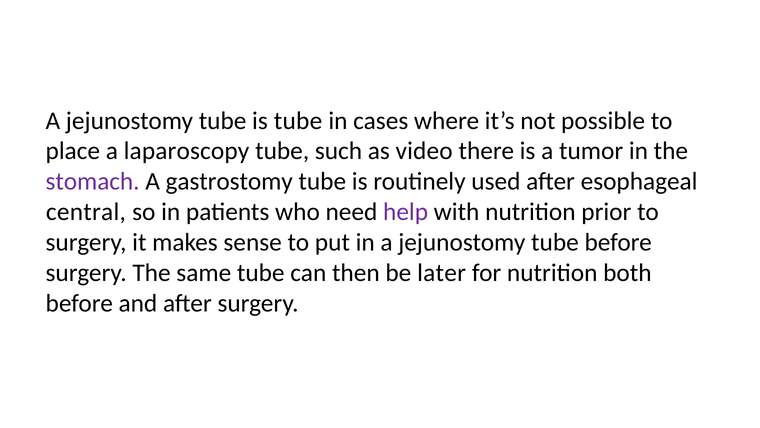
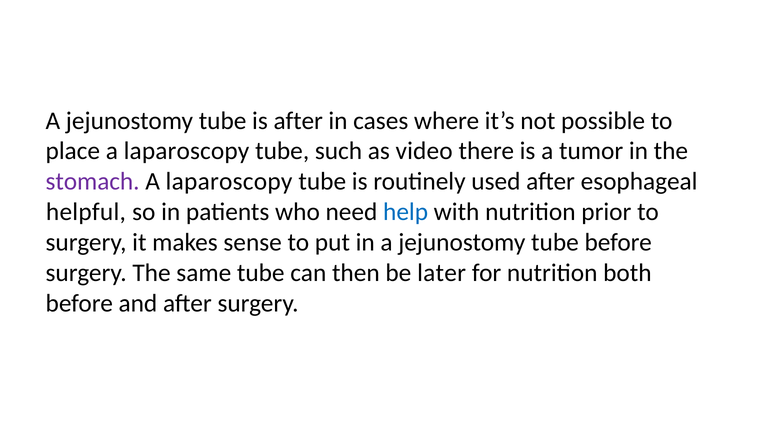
is tube: tube -> after
gastrostomy at (229, 181): gastrostomy -> laparoscopy
central: central -> helpful
help colour: purple -> blue
